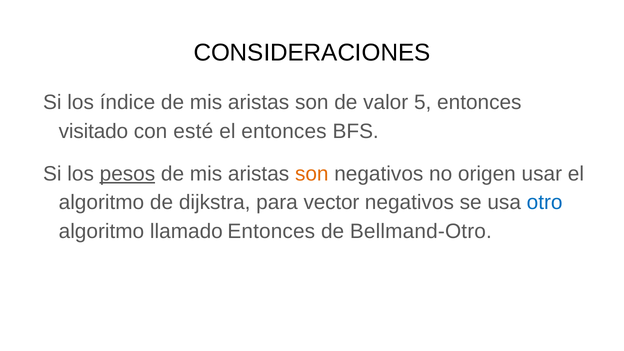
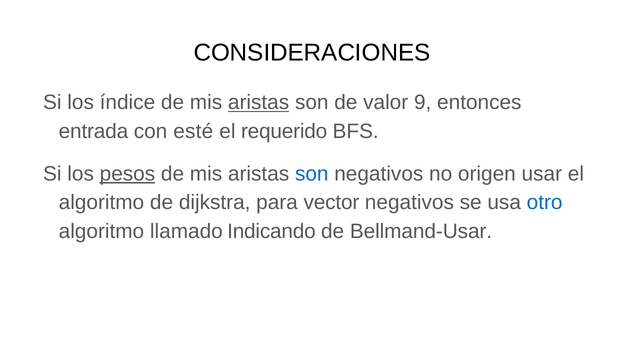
aristas at (259, 103) underline: none -> present
5: 5 -> 9
visitado: visitado -> entrada
el entonces: entonces -> requerido
son at (312, 174) colour: orange -> blue
llamado Entonces: Entonces -> Indicando
Bellmand-Otro: Bellmand-Otro -> Bellmand-Usar
